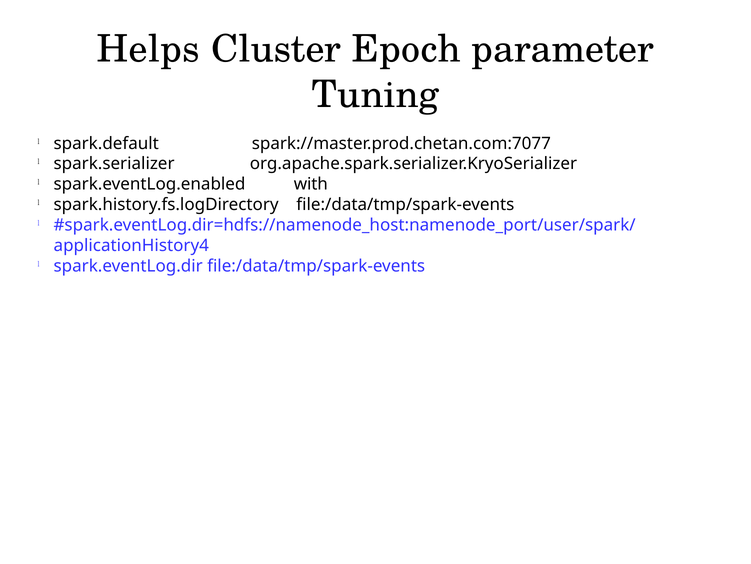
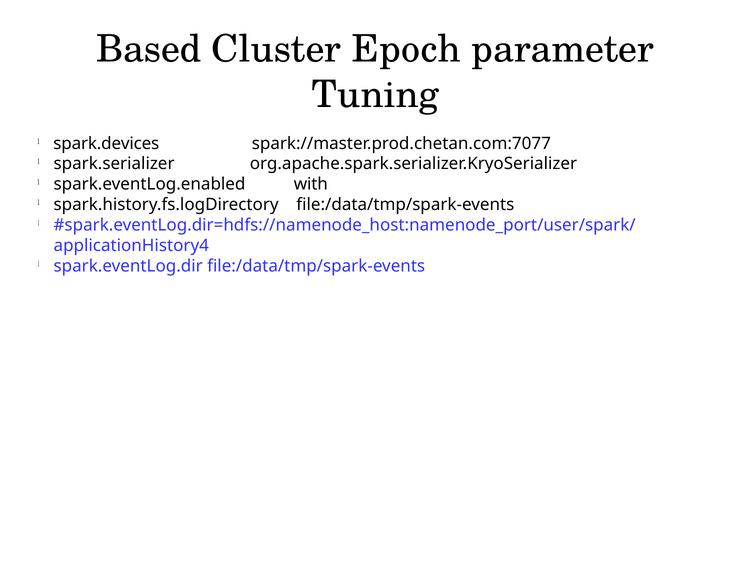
Helps: Helps -> Based
spark.default: spark.default -> spark.devices
